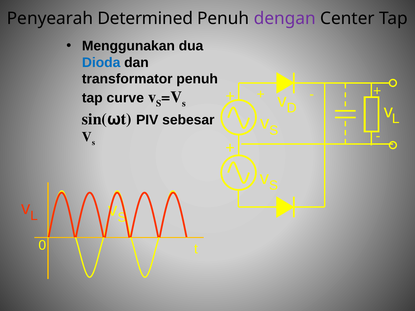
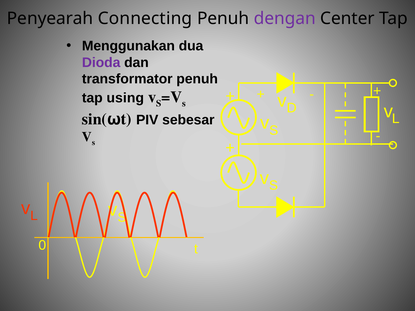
Determined: Determined -> Connecting
Dioda colour: blue -> purple
curve: curve -> using
